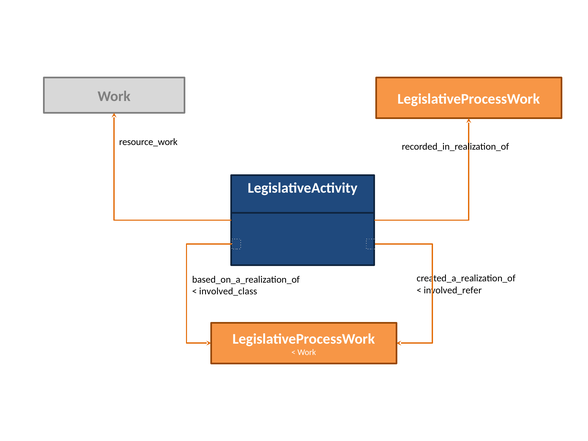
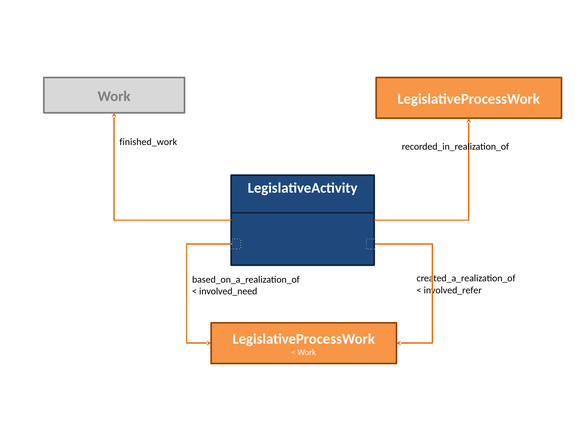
resource_work: resource_work -> finished_work
involved_class: involved_class -> involved_need
